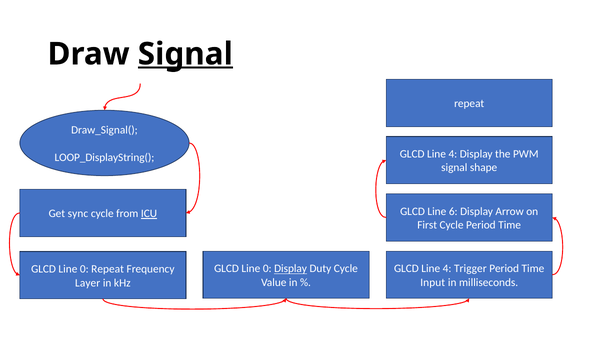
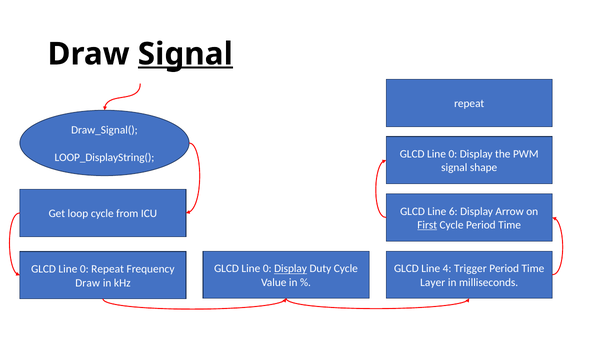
4 at (453, 154): 4 -> 0
sync: sync -> loop
ICU underline: present -> none
First underline: none -> present
Input: Input -> Layer
Layer at (88, 283): Layer -> Draw
